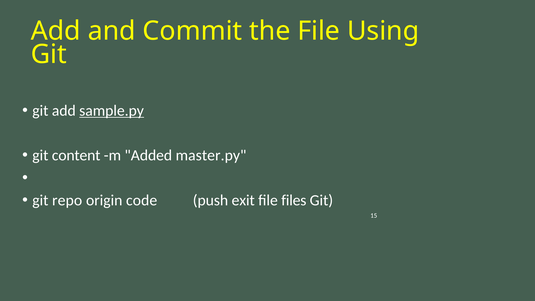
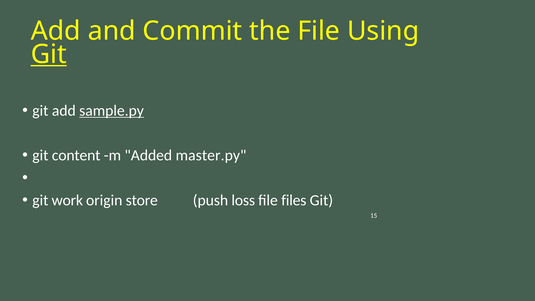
Git at (49, 54) underline: none -> present
repo: repo -> work
code: code -> store
exit: exit -> loss
